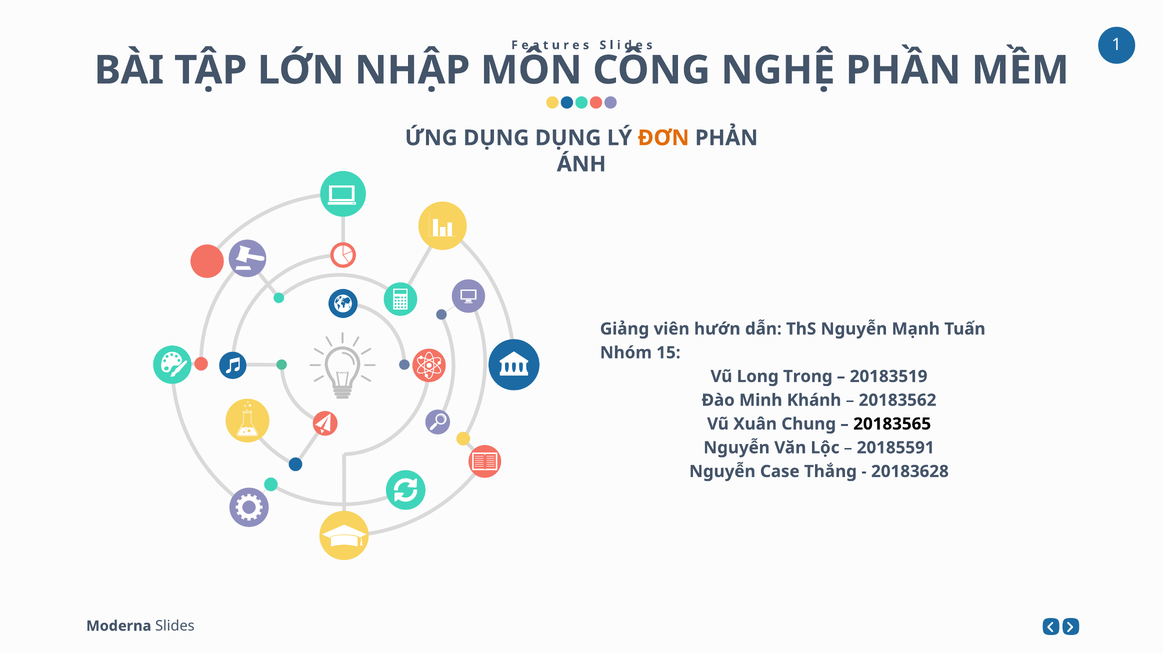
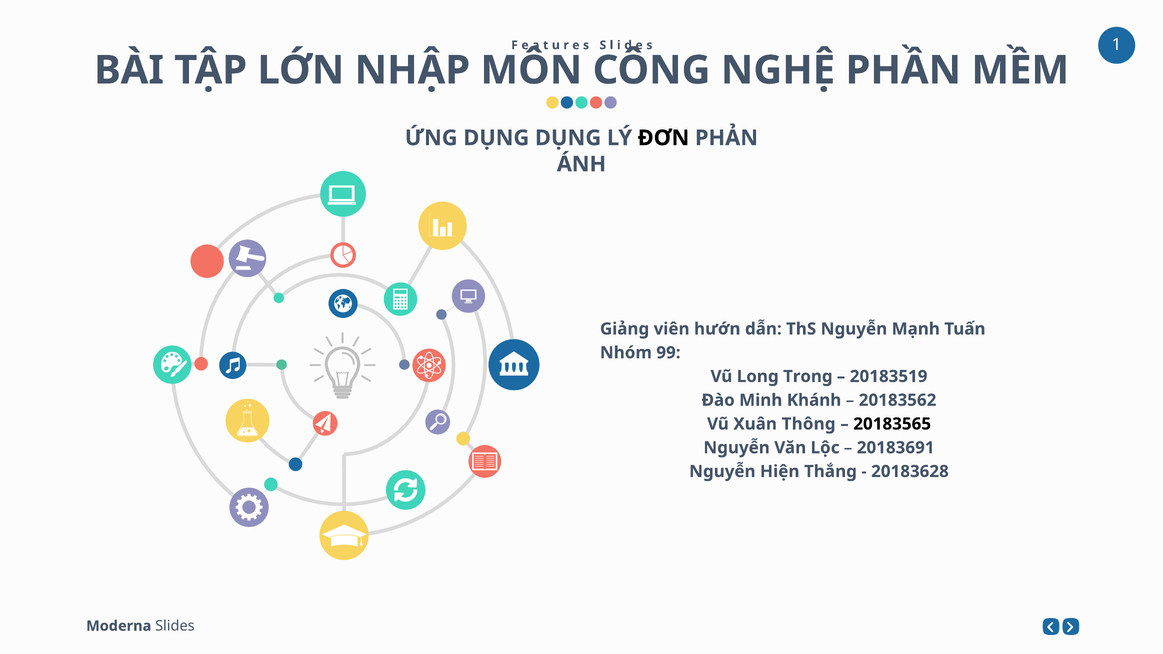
ĐƠN colour: orange -> black
15: 15 -> 99
Chung: Chung -> Thông
20185591: 20185591 -> 20183691
Case: Case -> Hiện
